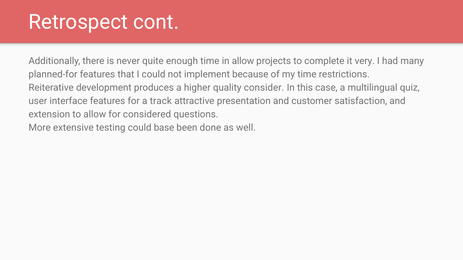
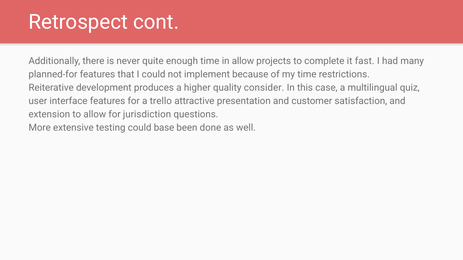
very: very -> fast
track: track -> trello
considered: considered -> jurisdiction
